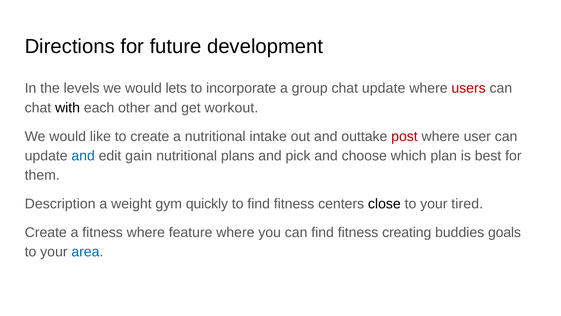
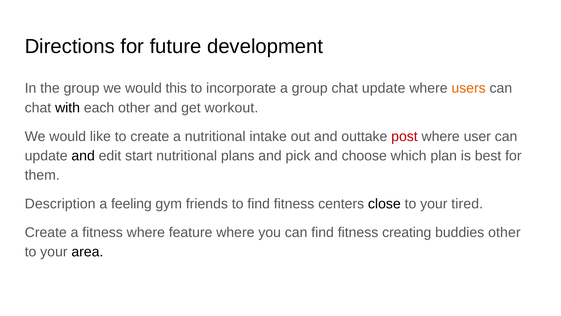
the levels: levels -> group
lets: lets -> this
users colour: red -> orange
and at (83, 156) colour: blue -> black
gain: gain -> start
weight: weight -> feeling
quickly: quickly -> friends
buddies goals: goals -> other
area colour: blue -> black
